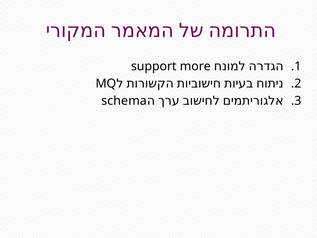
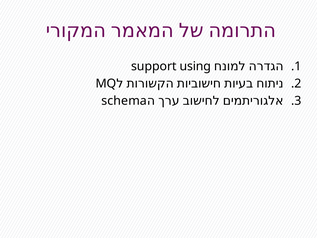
more: more -> using
